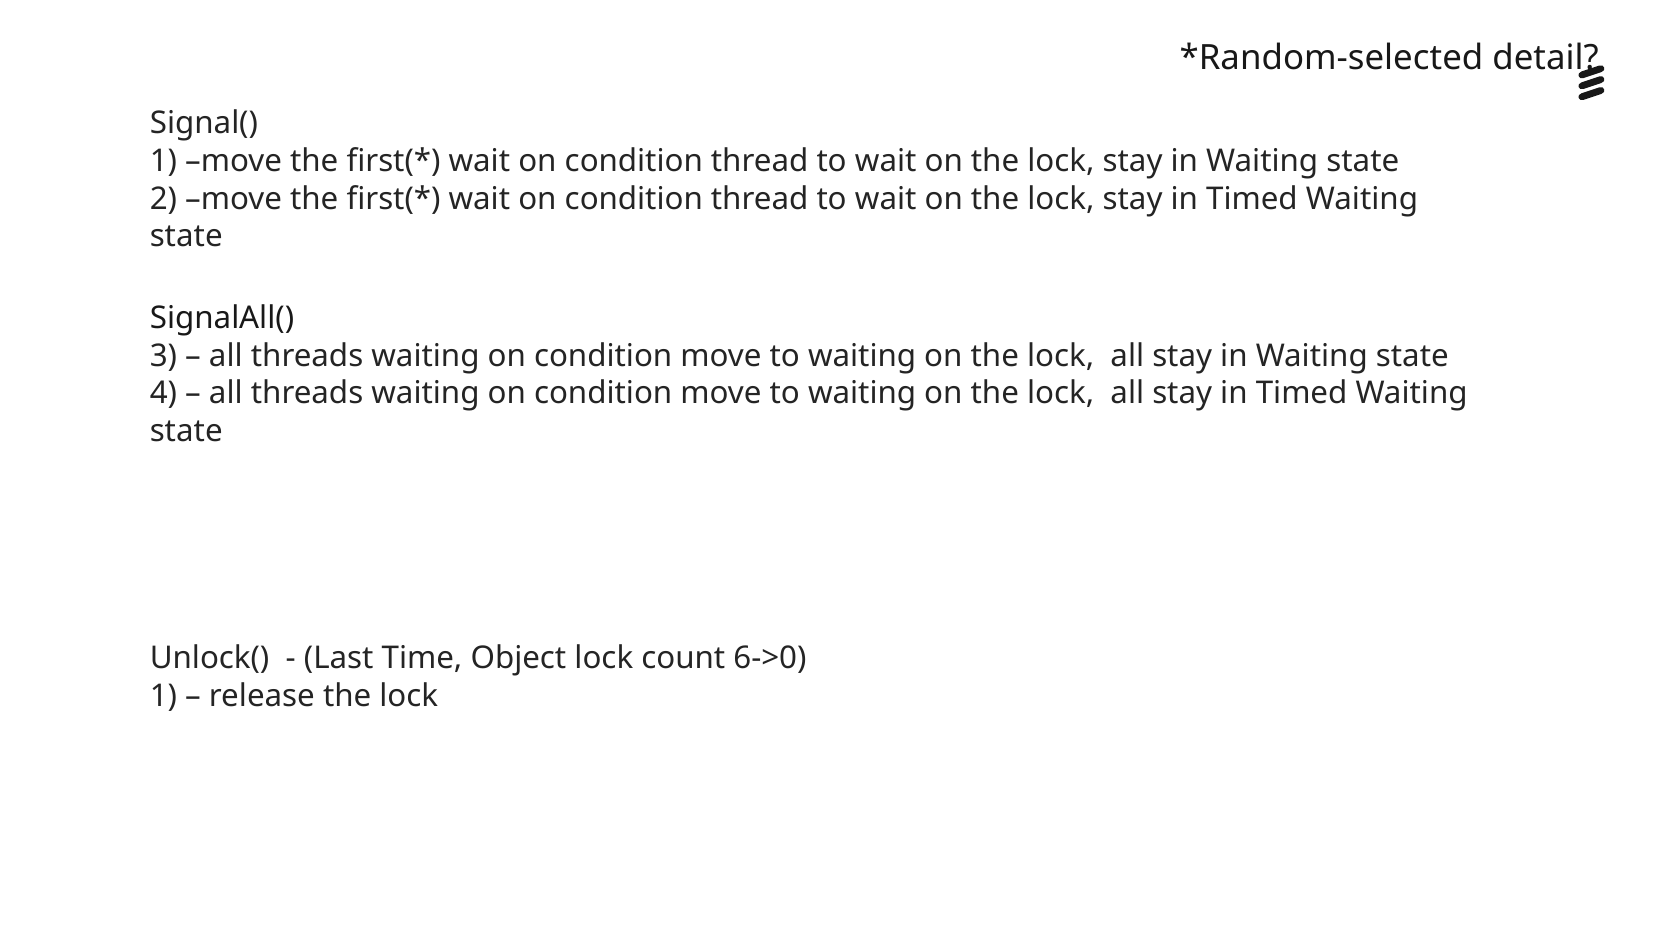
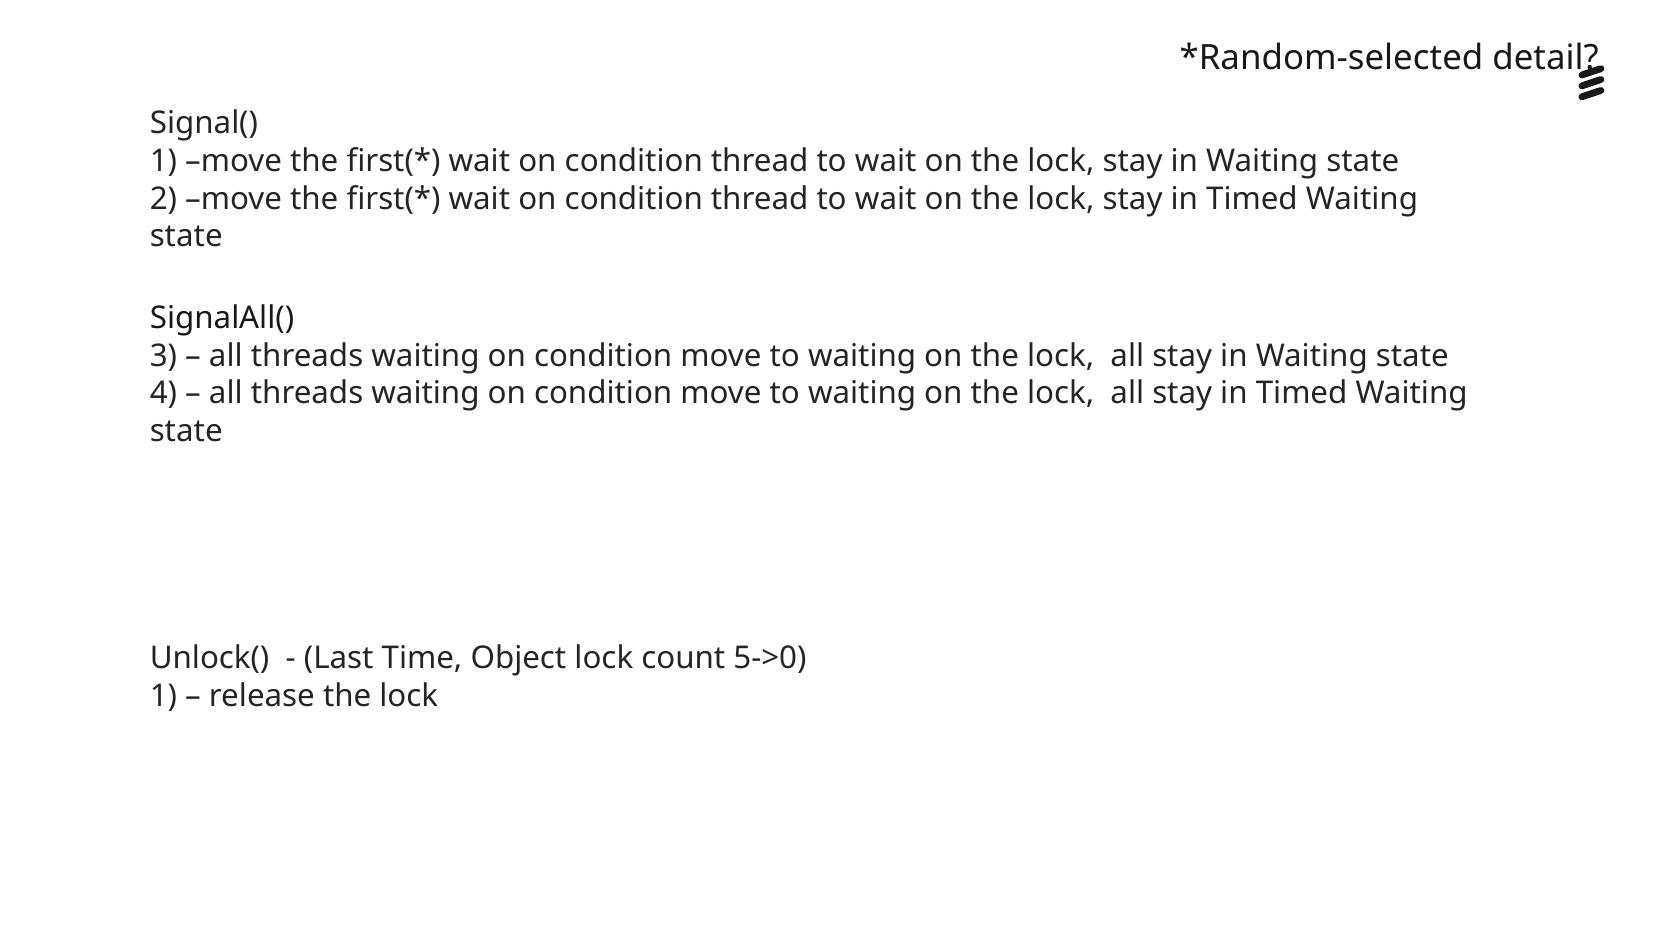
6->0: 6->0 -> 5->0
